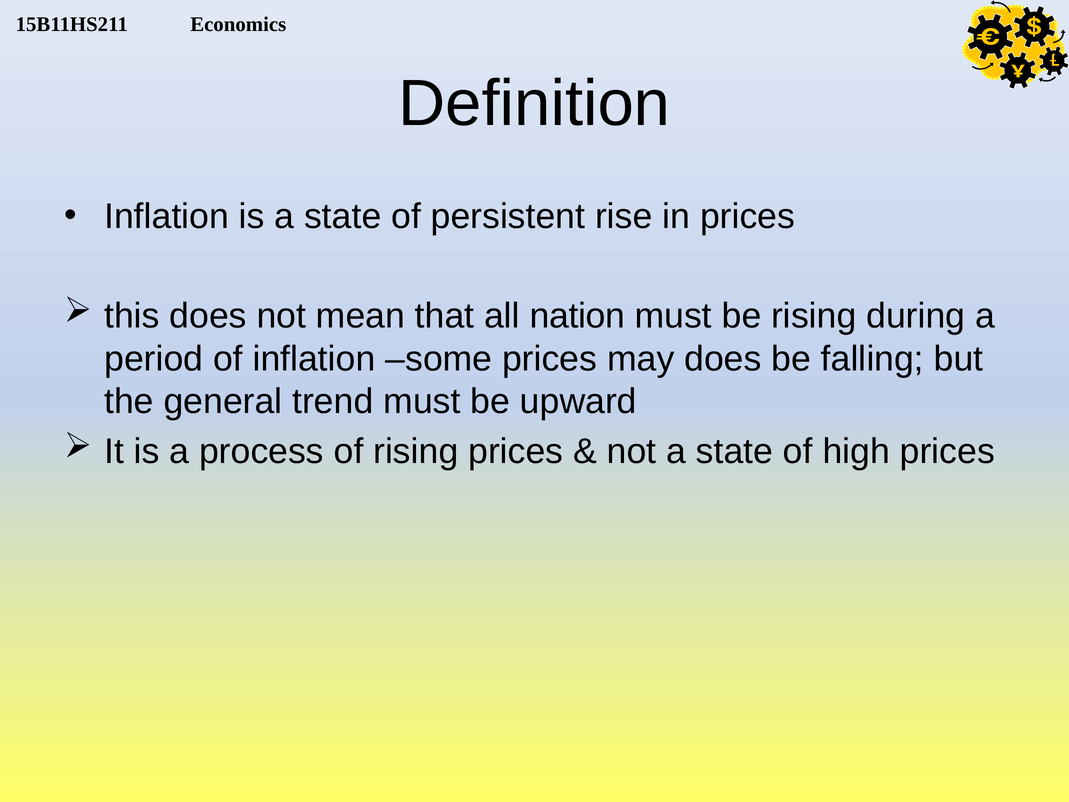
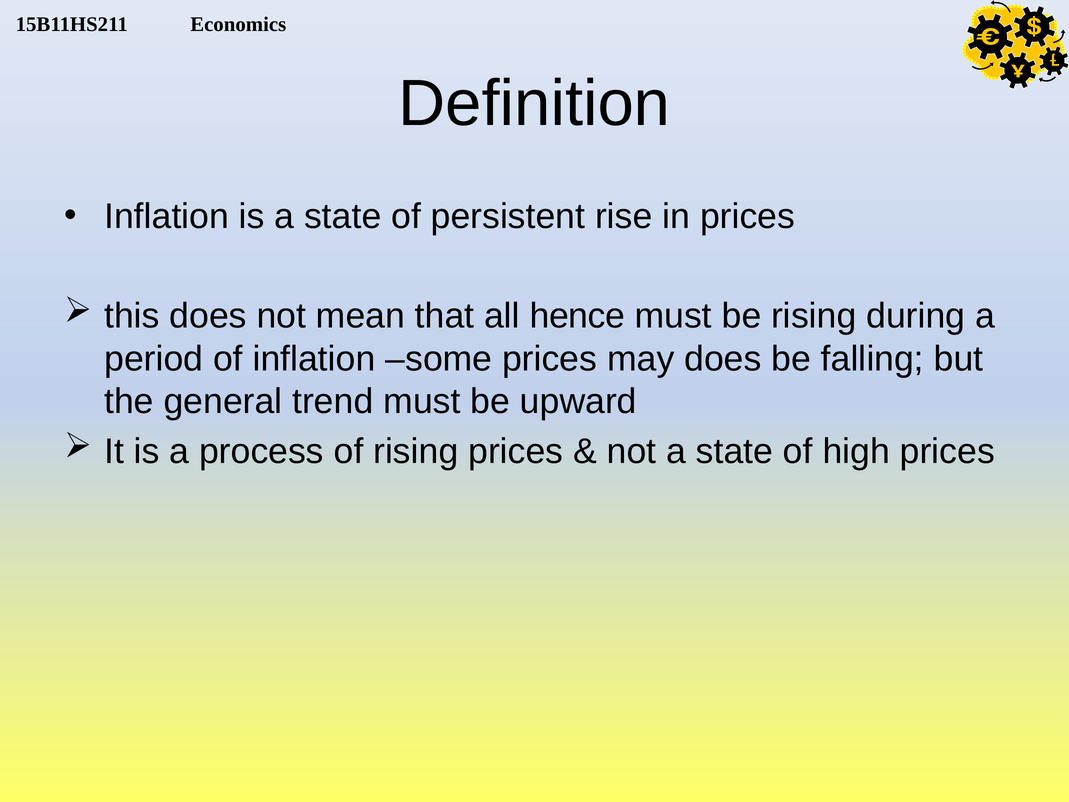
nation: nation -> hence
